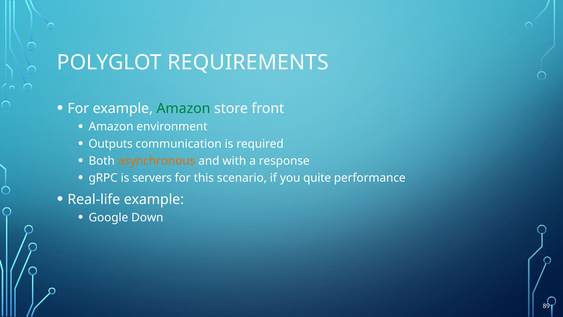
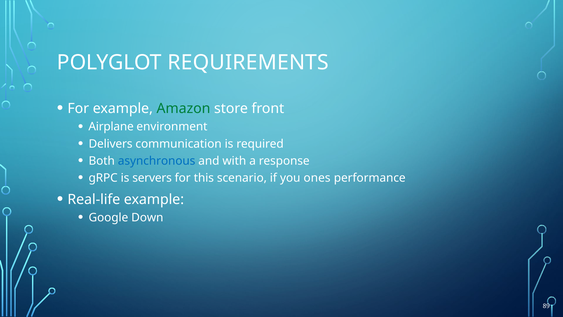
Amazon at (111, 127): Amazon -> Airplane
Outputs: Outputs -> Delivers
asynchronous colour: orange -> blue
quite: quite -> ones
